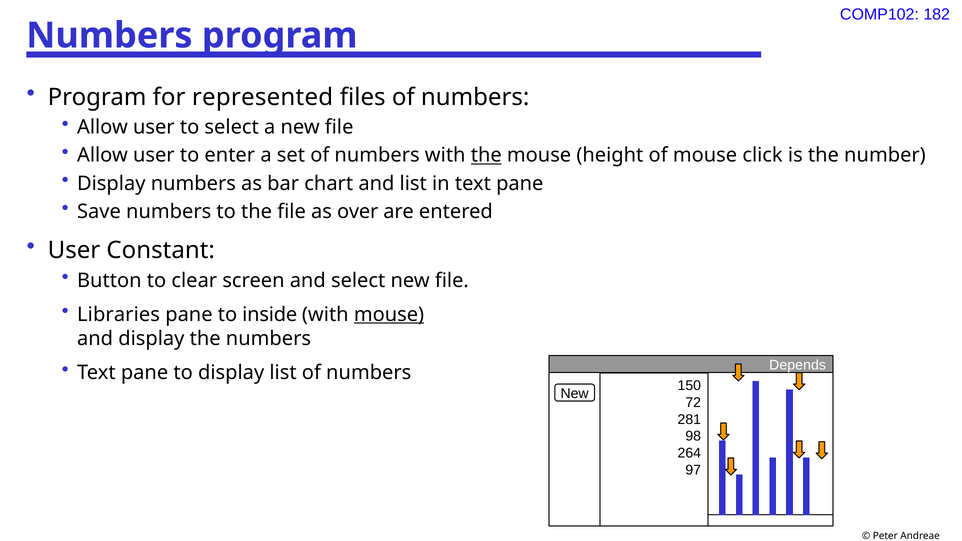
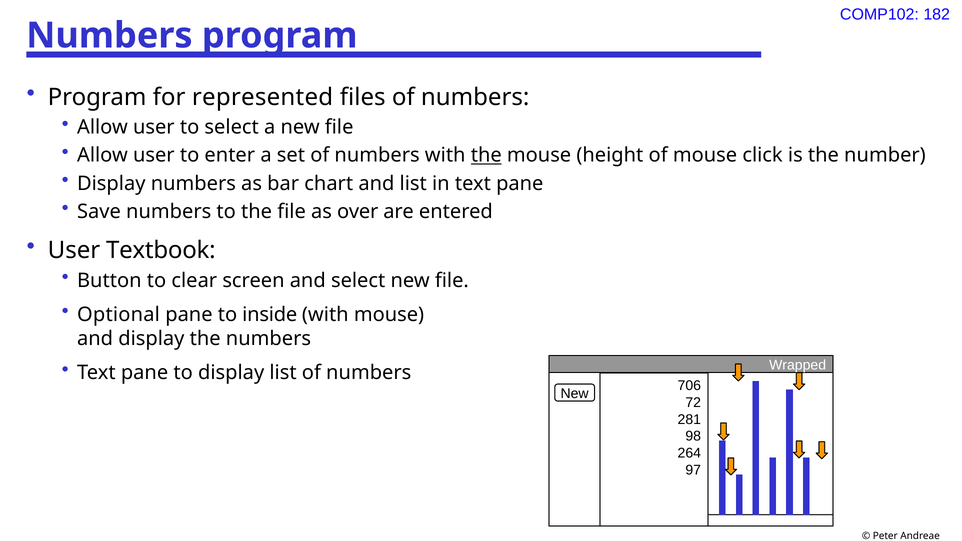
Constant: Constant -> Textbook
Libraries: Libraries -> Optional
mouse at (389, 315) underline: present -> none
Depends: Depends -> Wrapped
150: 150 -> 706
